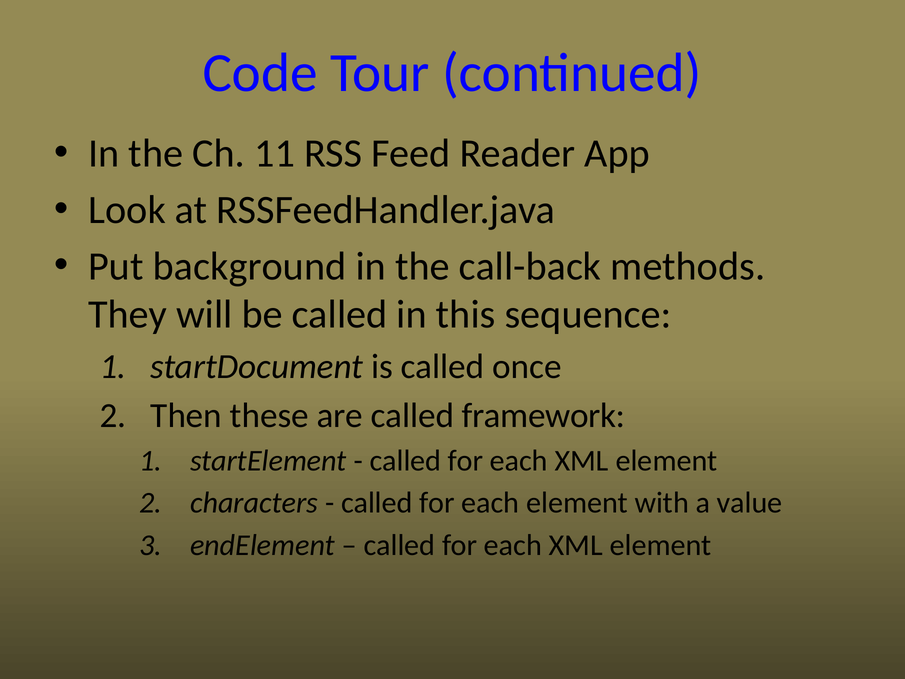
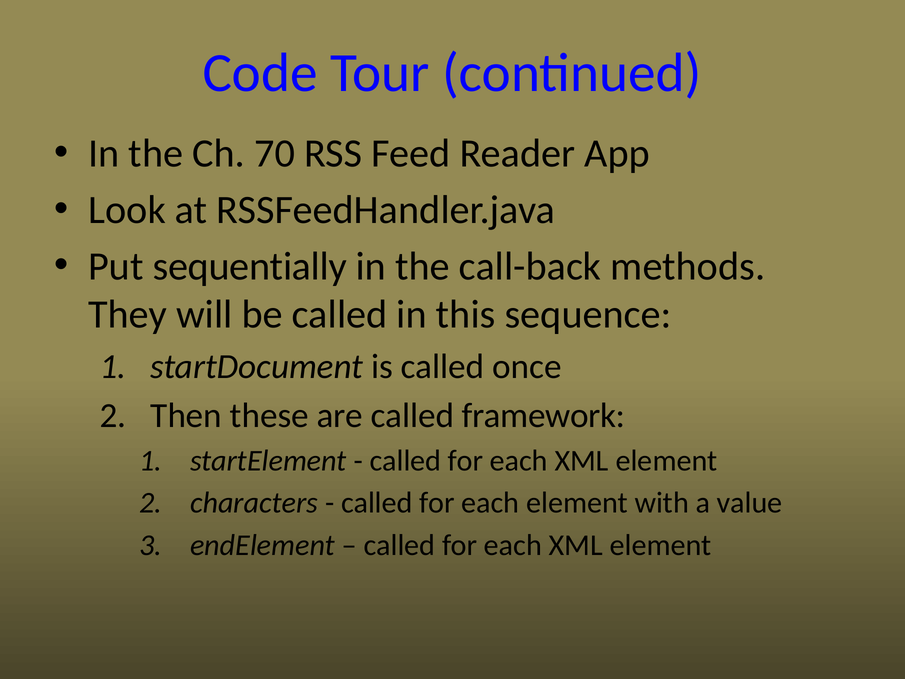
11: 11 -> 70
background: background -> sequentially
